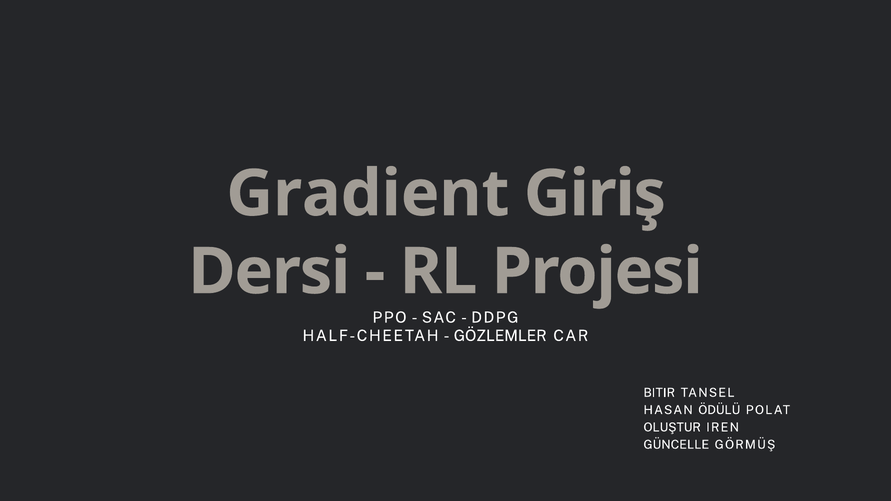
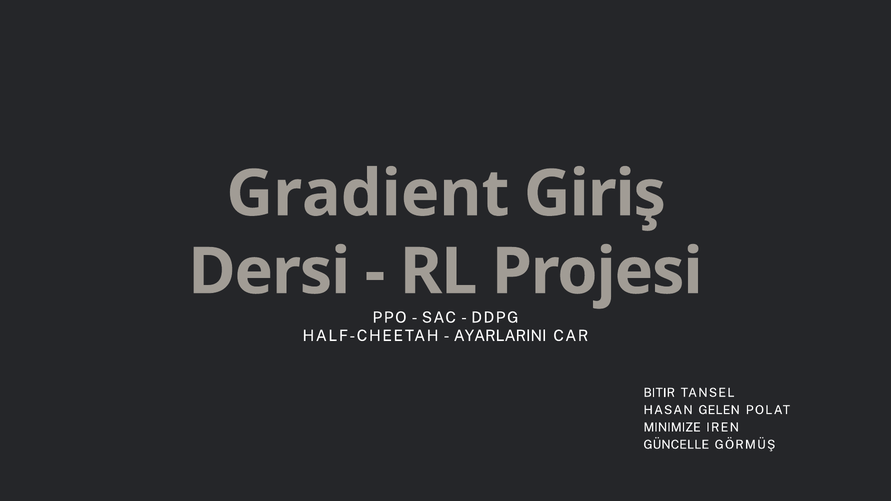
GÖZLEMLER: GÖZLEMLER -> AYARLARINI
ÖDÜLÜ: ÖDÜLÜ -> GELEN
OLUŞTUR: OLUŞTUR -> MINIMIZE
